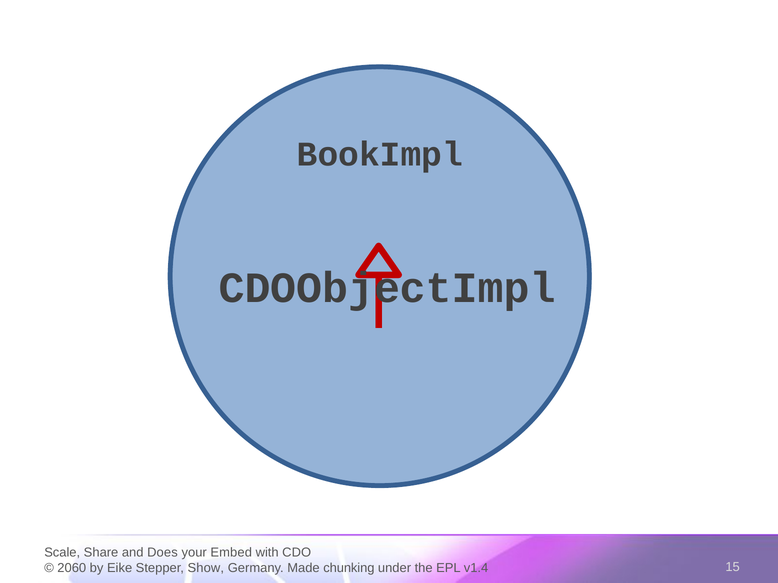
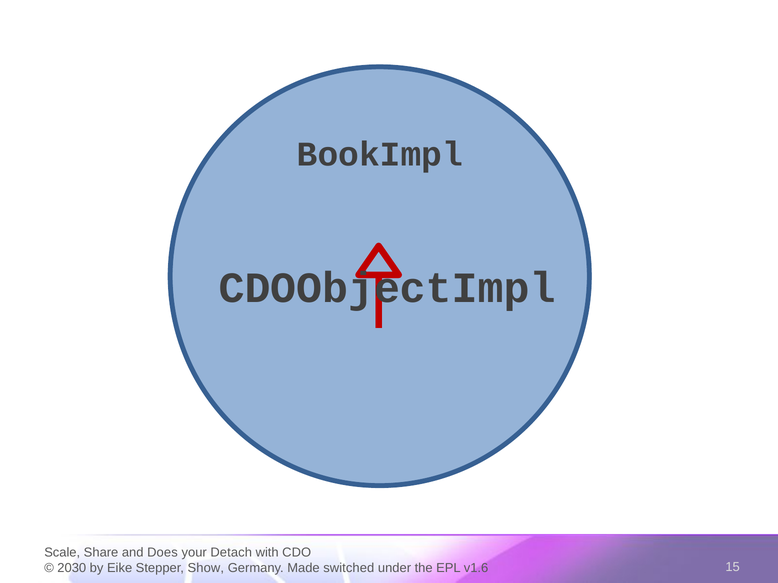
Embed: Embed -> Detach
2060: 2060 -> 2030
chunking: chunking -> switched
v1.4: v1.4 -> v1.6
